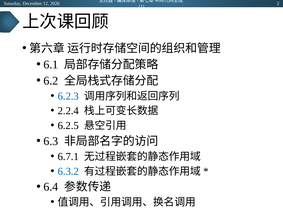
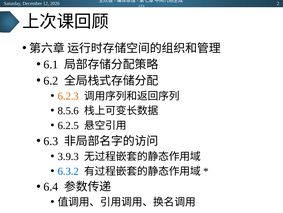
6.2.3 colour: blue -> orange
2.2.4: 2.2.4 -> 8.5.6
6.7.1: 6.7.1 -> 3.9.3
